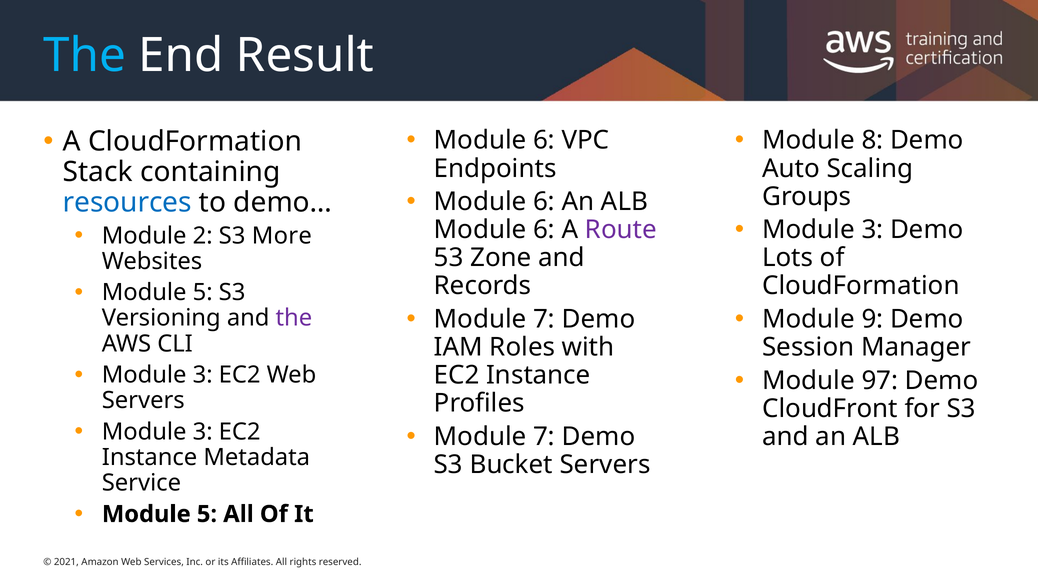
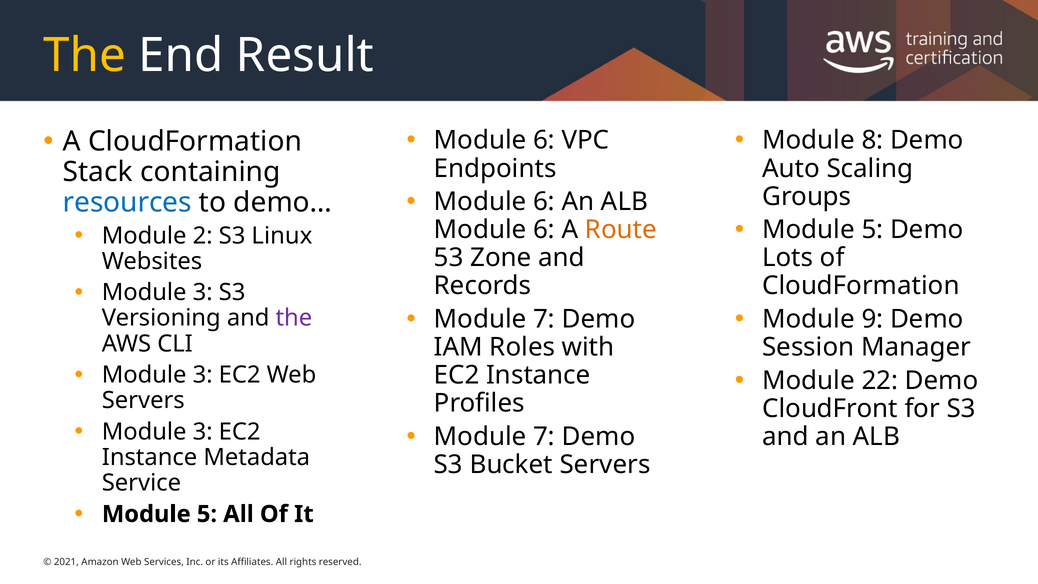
The at (85, 55) colour: light blue -> yellow
3 at (872, 230): 3 -> 5
Route colour: purple -> orange
More: More -> Linux
5 at (203, 292): 5 -> 3
97: 97 -> 22
